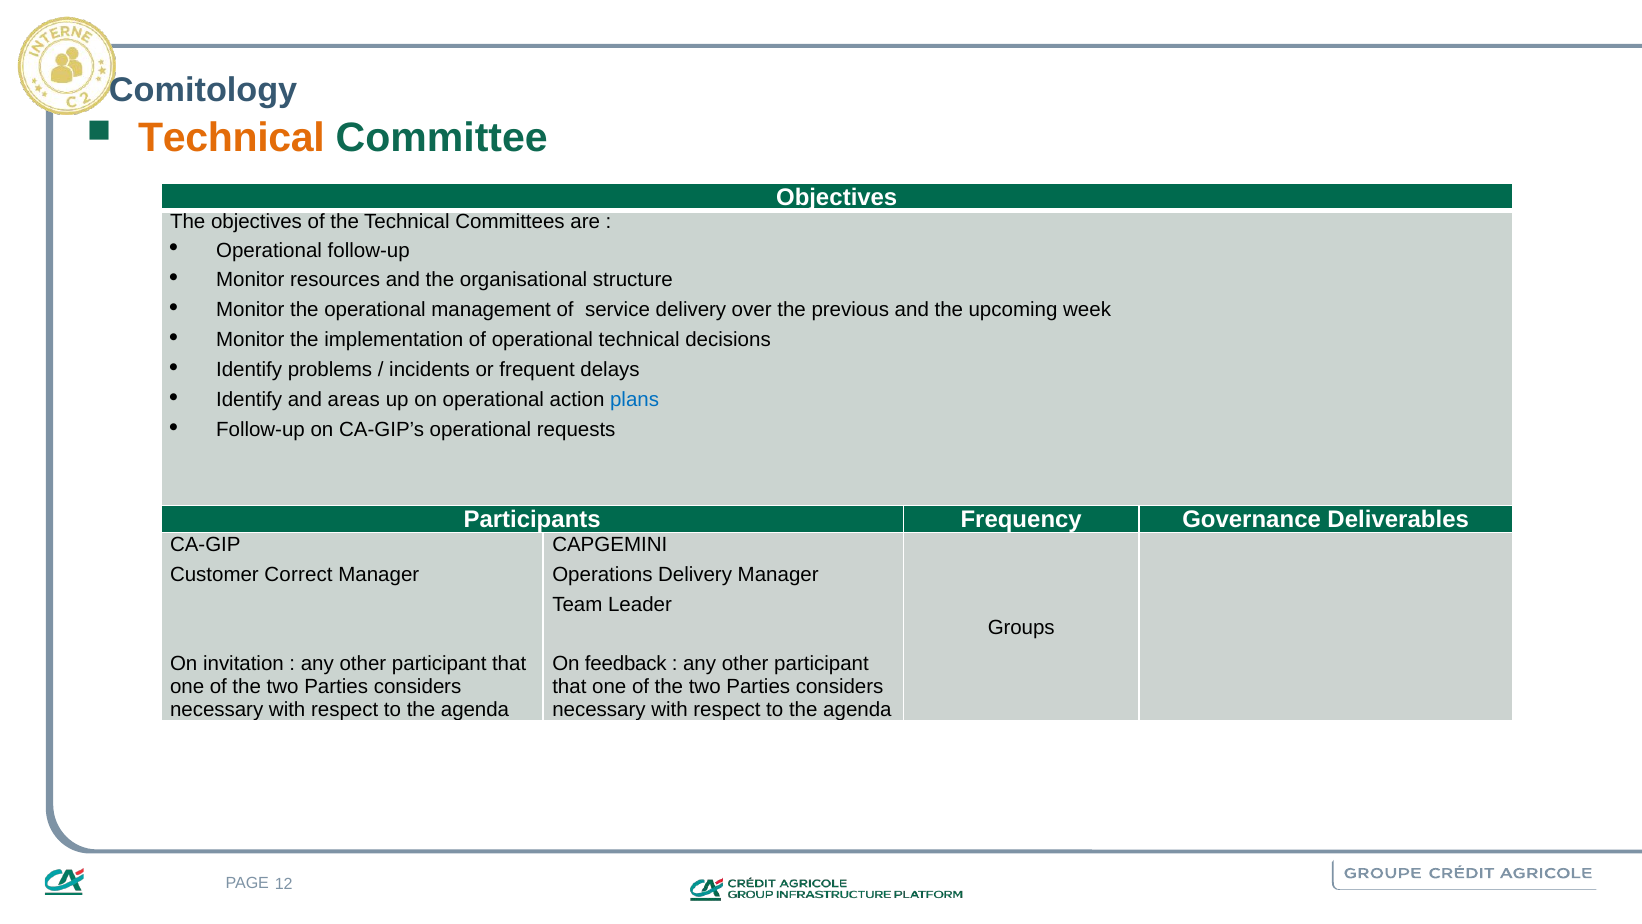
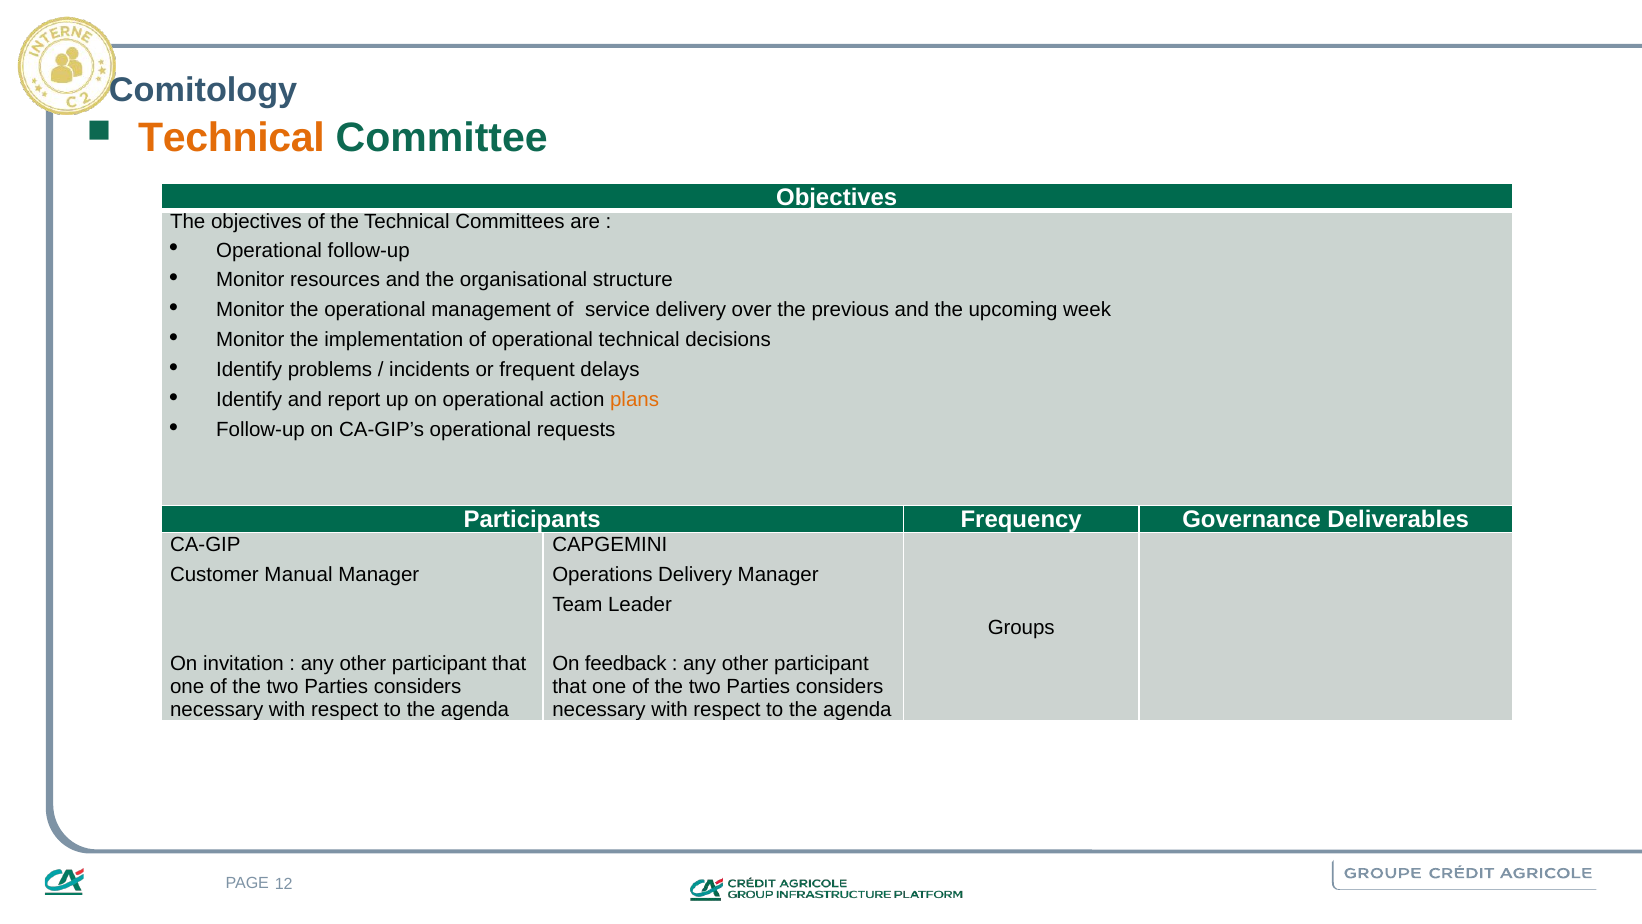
areas: areas -> report
plans colour: blue -> orange
Correct: Correct -> Manual
